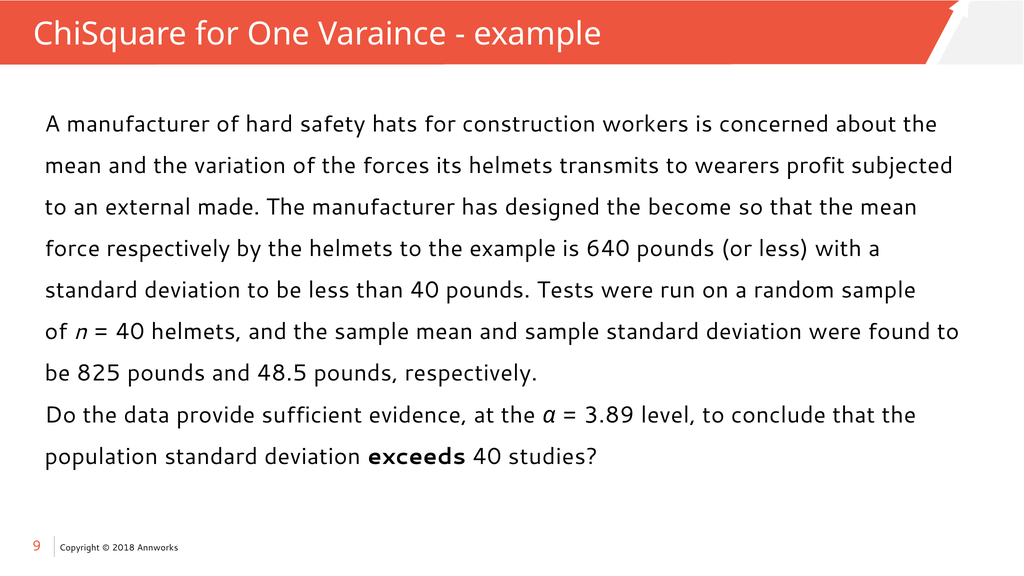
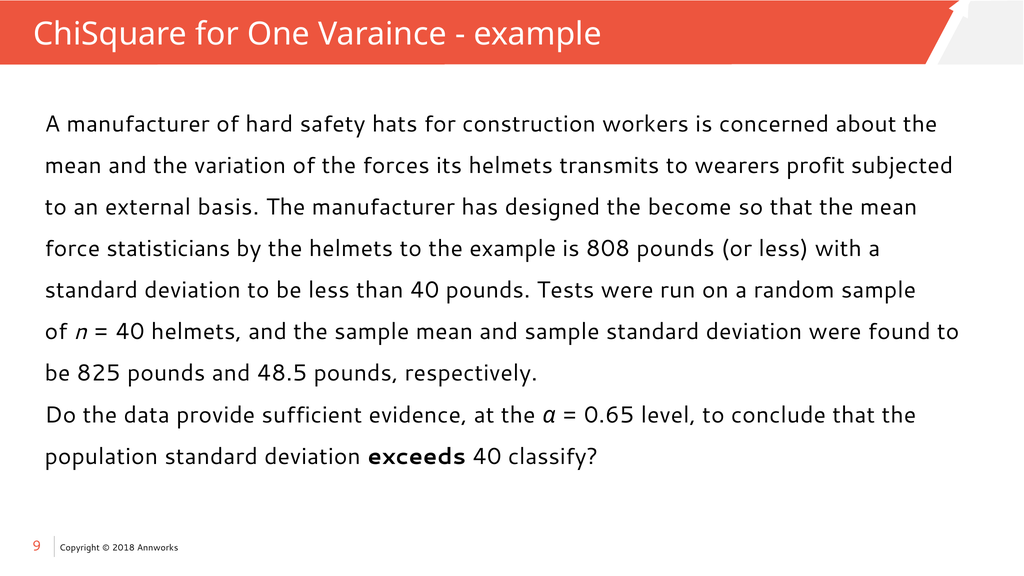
made: made -> basis
force respectively: respectively -> statisticians
640: 640 -> 808
3.89: 3.89 -> 0.65
studies: studies -> classify
